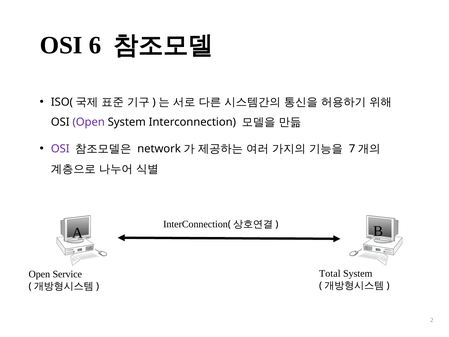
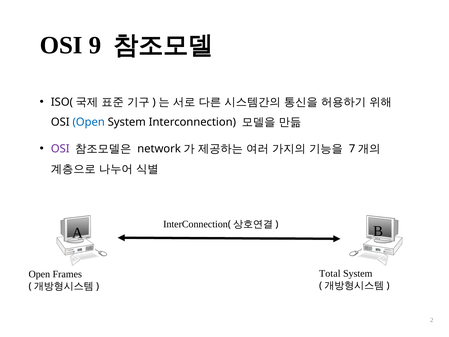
6: 6 -> 9
Open at (89, 122) colour: purple -> blue
Service: Service -> Frames
